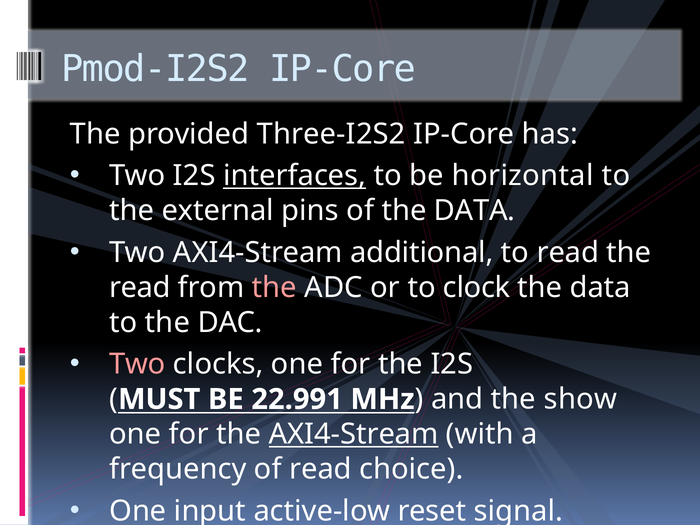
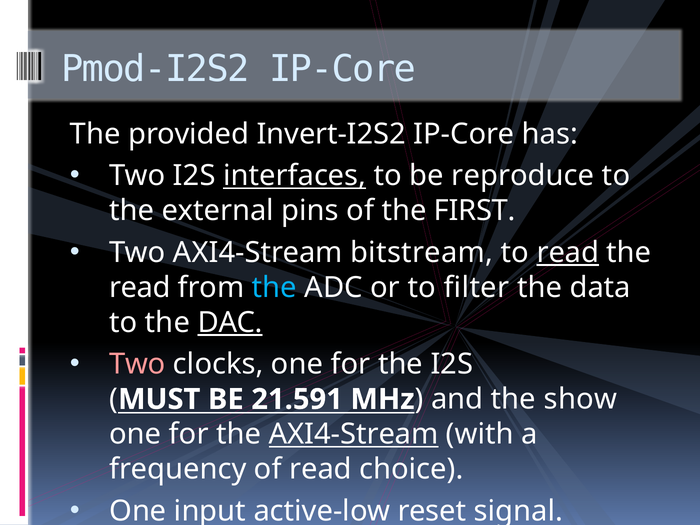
Three-I2S2: Three-I2S2 -> Invert-I2S2
horizontal: horizontal -> reproduce
of the DATA: DATA -> FIRST
additional: additional -> bitstream
read at (568, 252) underline: none -> present
the at (274, 287) colour: pink -> light blue
clock: clock -> filter
DAC underline: none -> present
22.991: 22.991 -> 21.591
